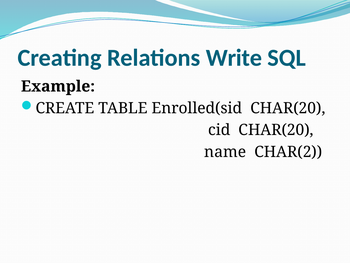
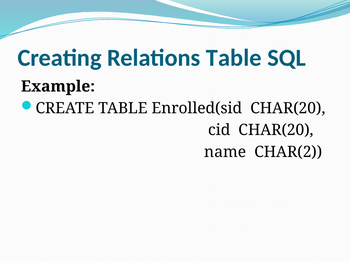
Relations Write: Write -> Table
